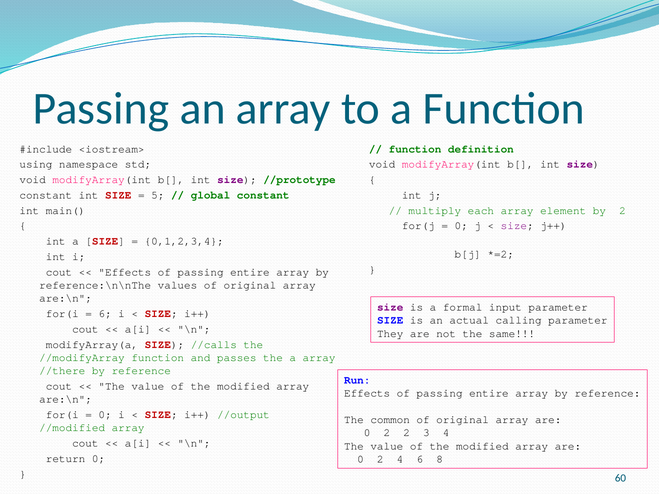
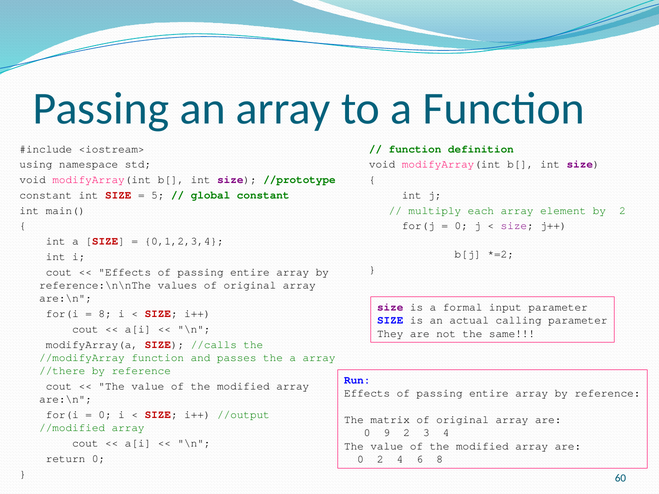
6 at (105, 314): 6 -> 8
common: common -> matrix
2 at (387, 433): 2 -> 9
